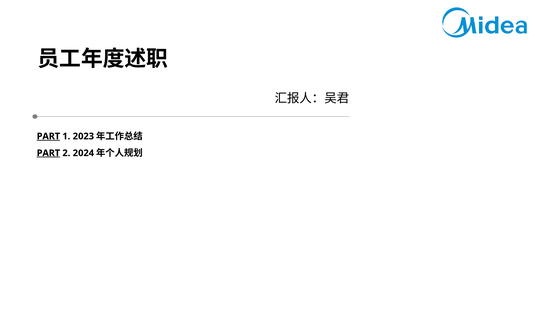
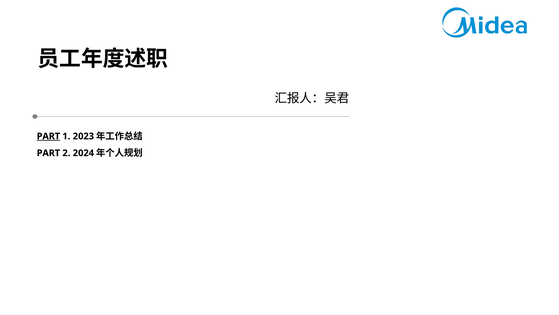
PART at (48, 153) underline: present -> none
